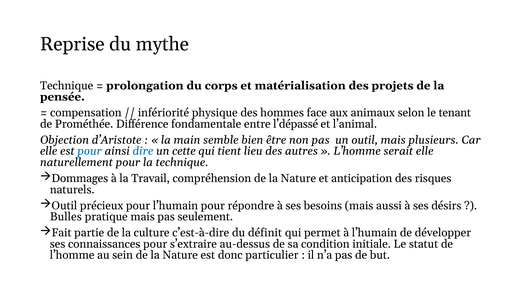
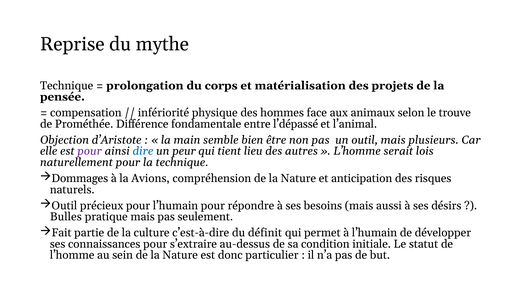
tenant: tenant -> trouve
pour at (90, 151) colour: blue -> purple
cette: cette -> peur
serait elle: elle -> lois
Travail: Travail -> Avions
